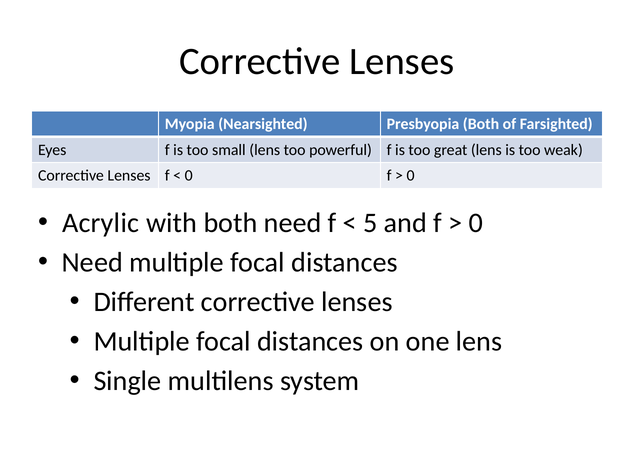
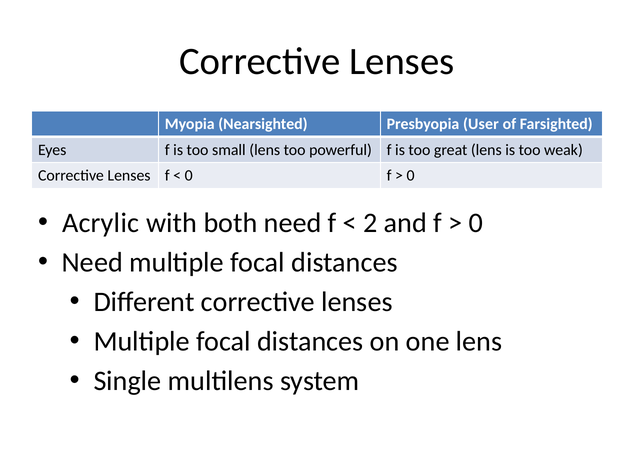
Presbyopia Both: Both -> User
5: 5 -> 2
